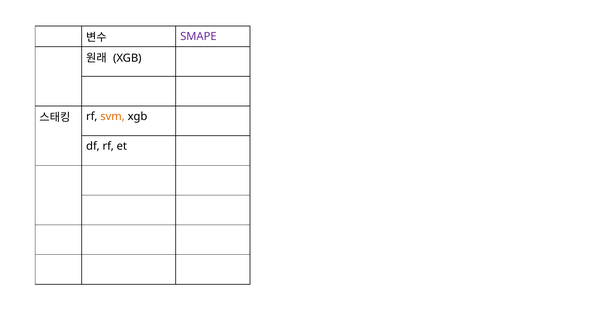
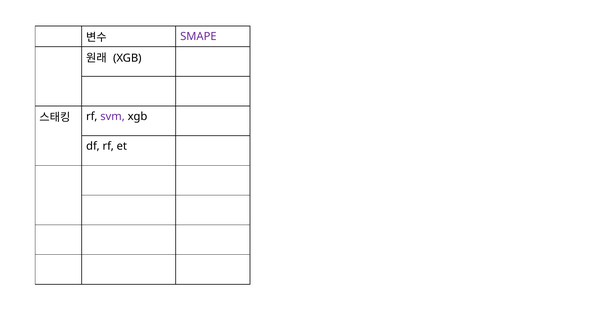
svm colour: orange -> purple
